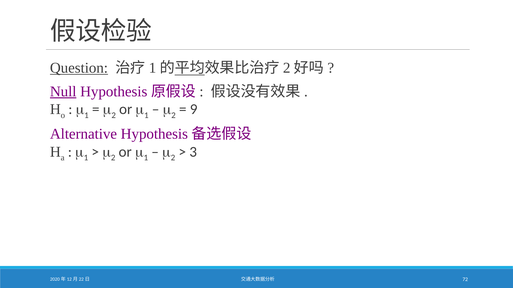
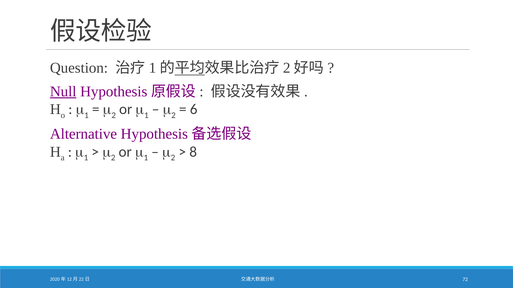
Question underline: present -> none
9: 9 -> 6
3: 3 -> 8
